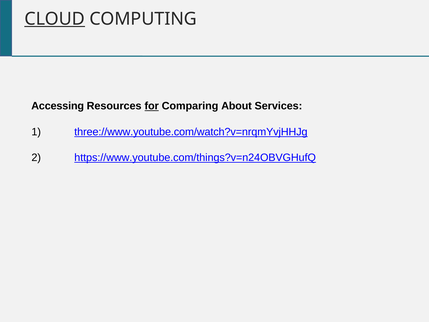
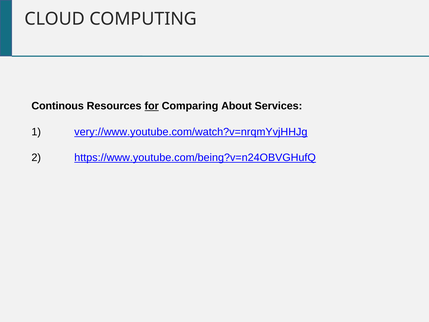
CLOUD underline: present -> none
Accessing: Accessing -> Continous
three://www.youtube.com/watch?v=nrqmYvjHHJg: three://www.youtube.com/watch?v=nrqmYvjHHJg -> very://www.youtube.com/watch?v=nrqmYvjHHJg
https://www.youtube.com/things?v=n24OBVGHufQ: https://www.youtube.com/things?v=n24OBVGHufQ -> https://www.youtube.com/being?v=n24OBVGHufQ
